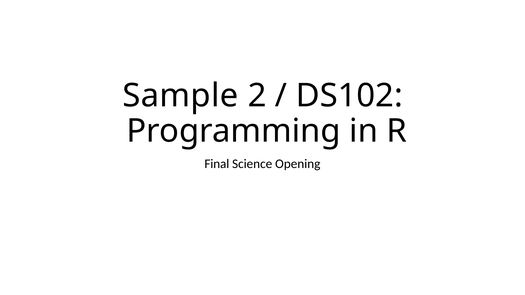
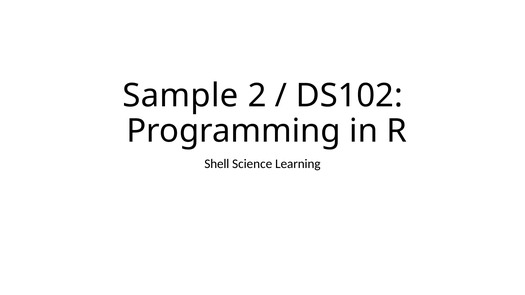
Final: Final -> Shell
Opening: Opening -> Learning
